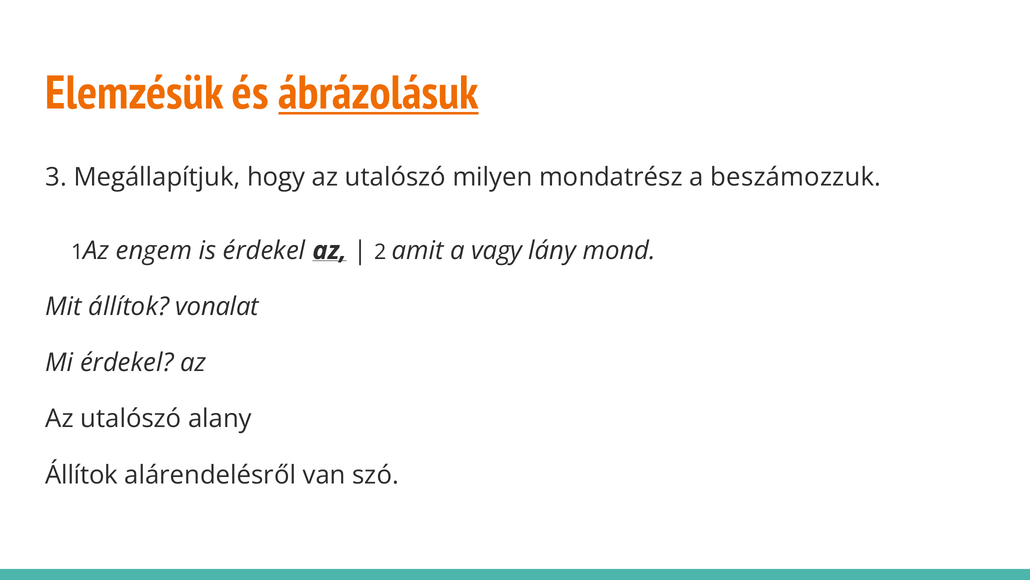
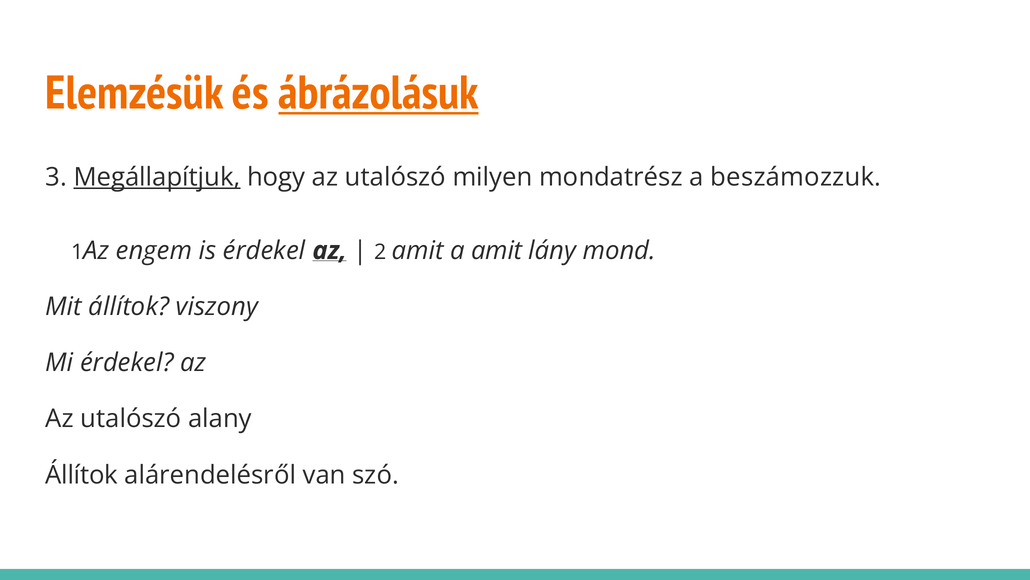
Megállapítjuk underline: none -> present
a vagy: vagy -> amit
vonalat: vonalat -> viszony
